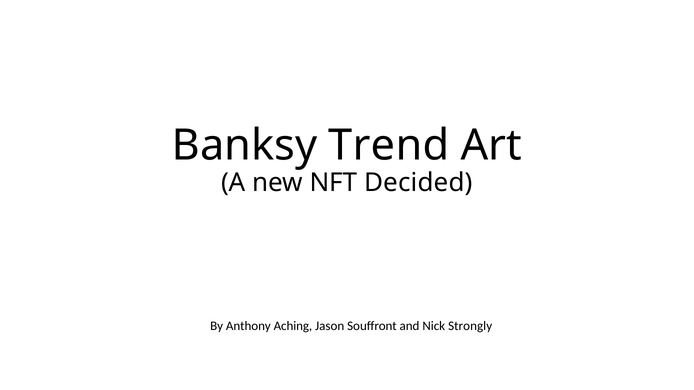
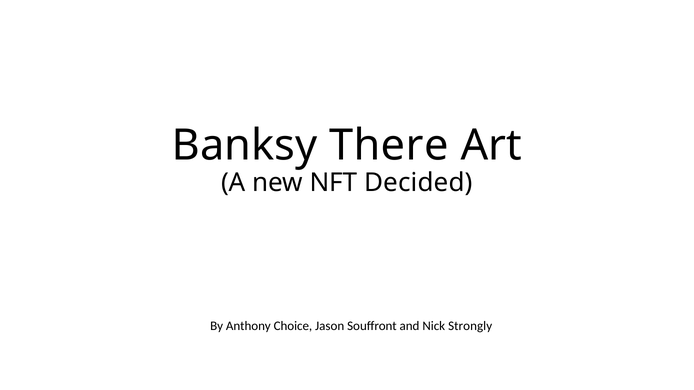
Trend: Trend -> There
Aching: Aching -> Choice
